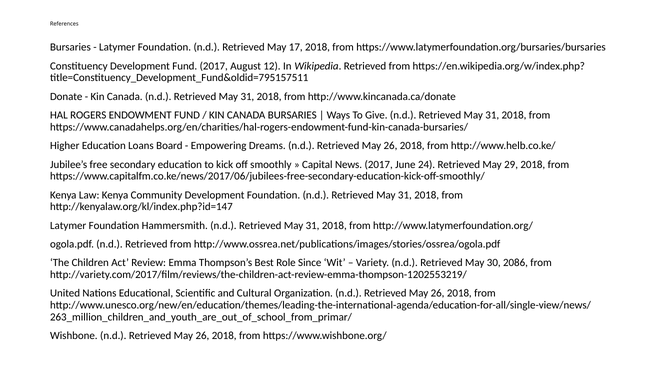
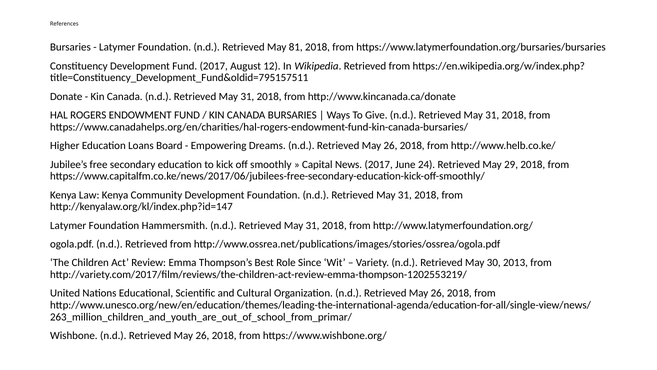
17: 17 -> 81
2086: 2086 -> 2013
